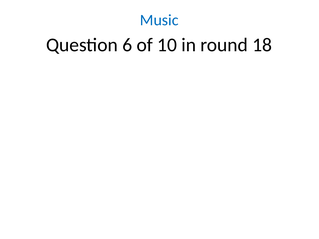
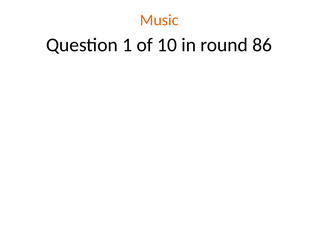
Music colour: blue -> orange
6: 6 -> 1
18: 18 -> 86
